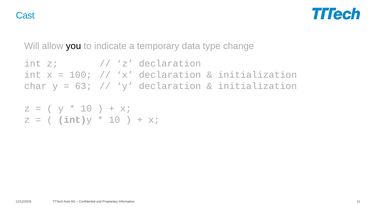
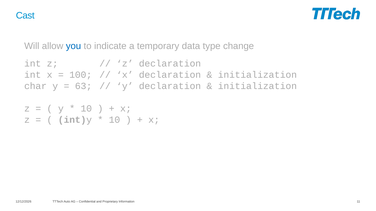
you colour: black -> blue
